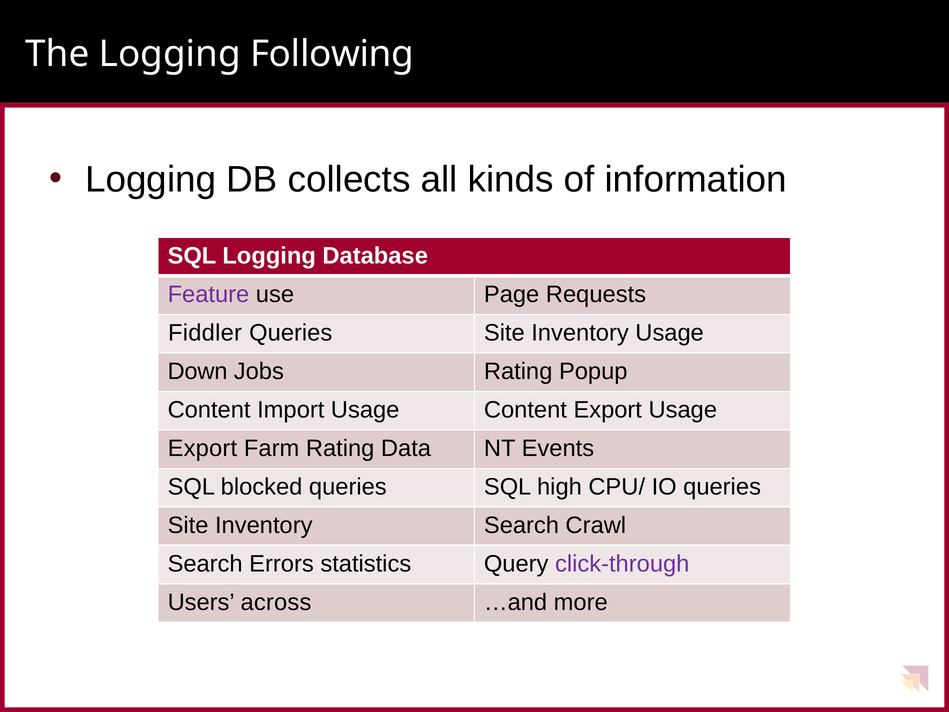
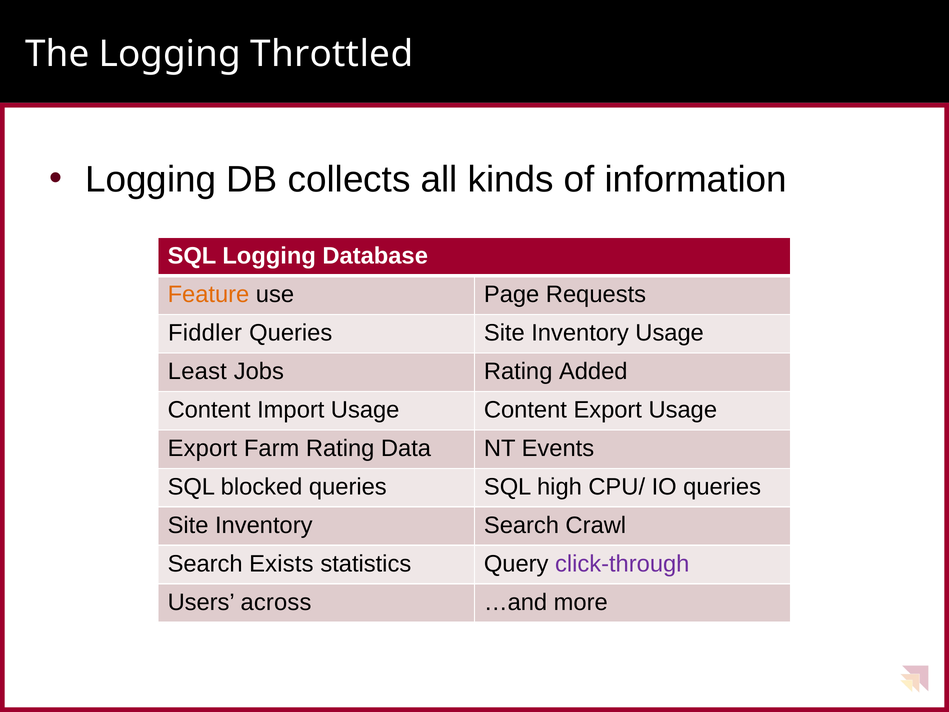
Following: Following -> Throttled
Feature colour: purple -> orange
Down: Down -> Least
Popup: Popup -> Added
Errors: Errors -> Exists
